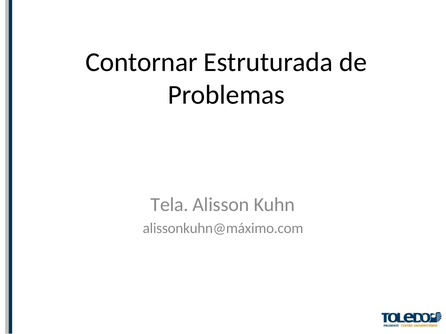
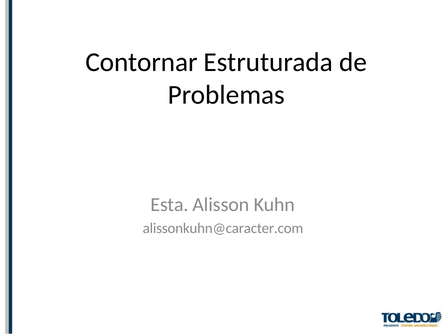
Tela: Tela -> Esta
alissonkuhn@máximo.com: alissonkuhn@máximo.com -> alissonkuhn@caracter.com
